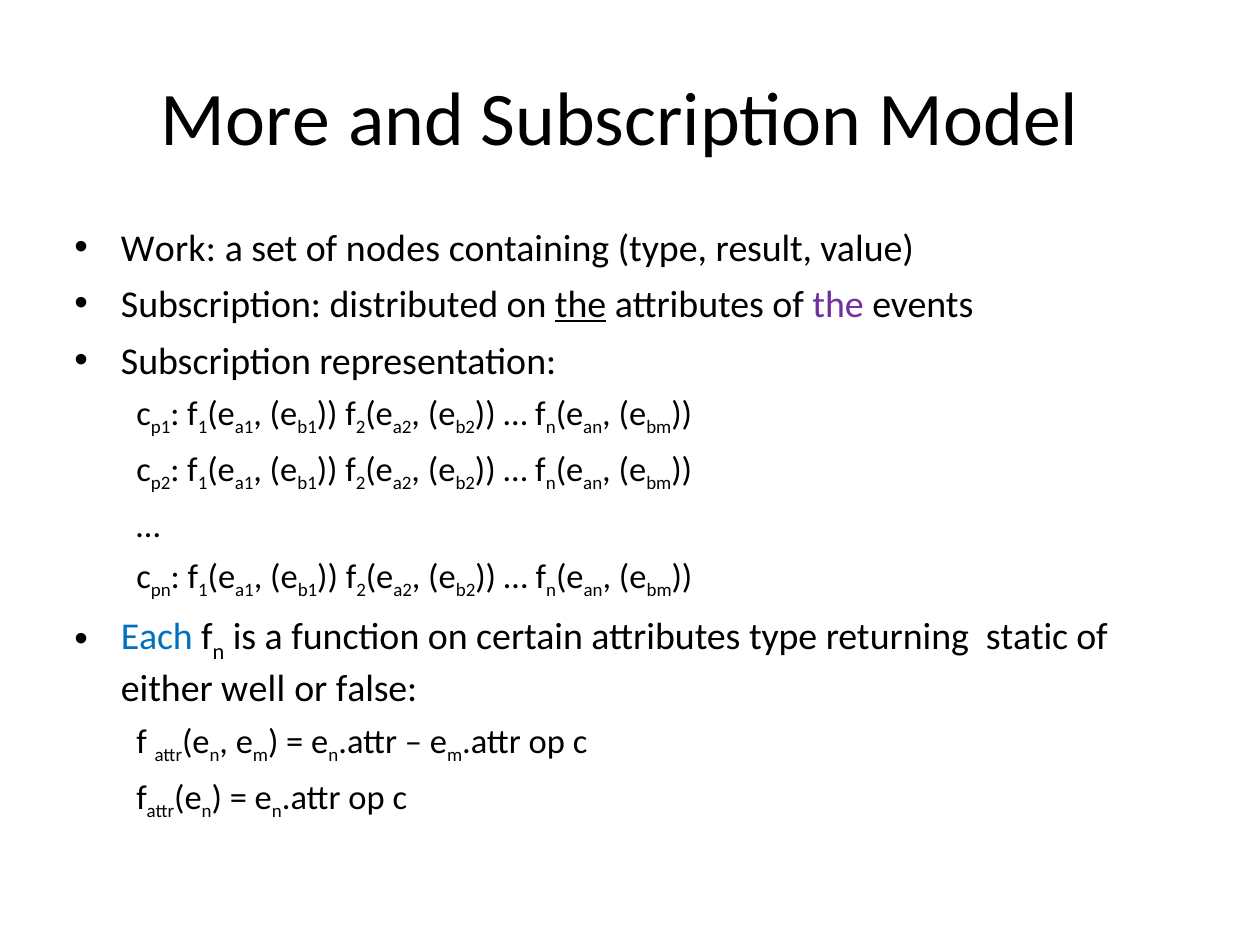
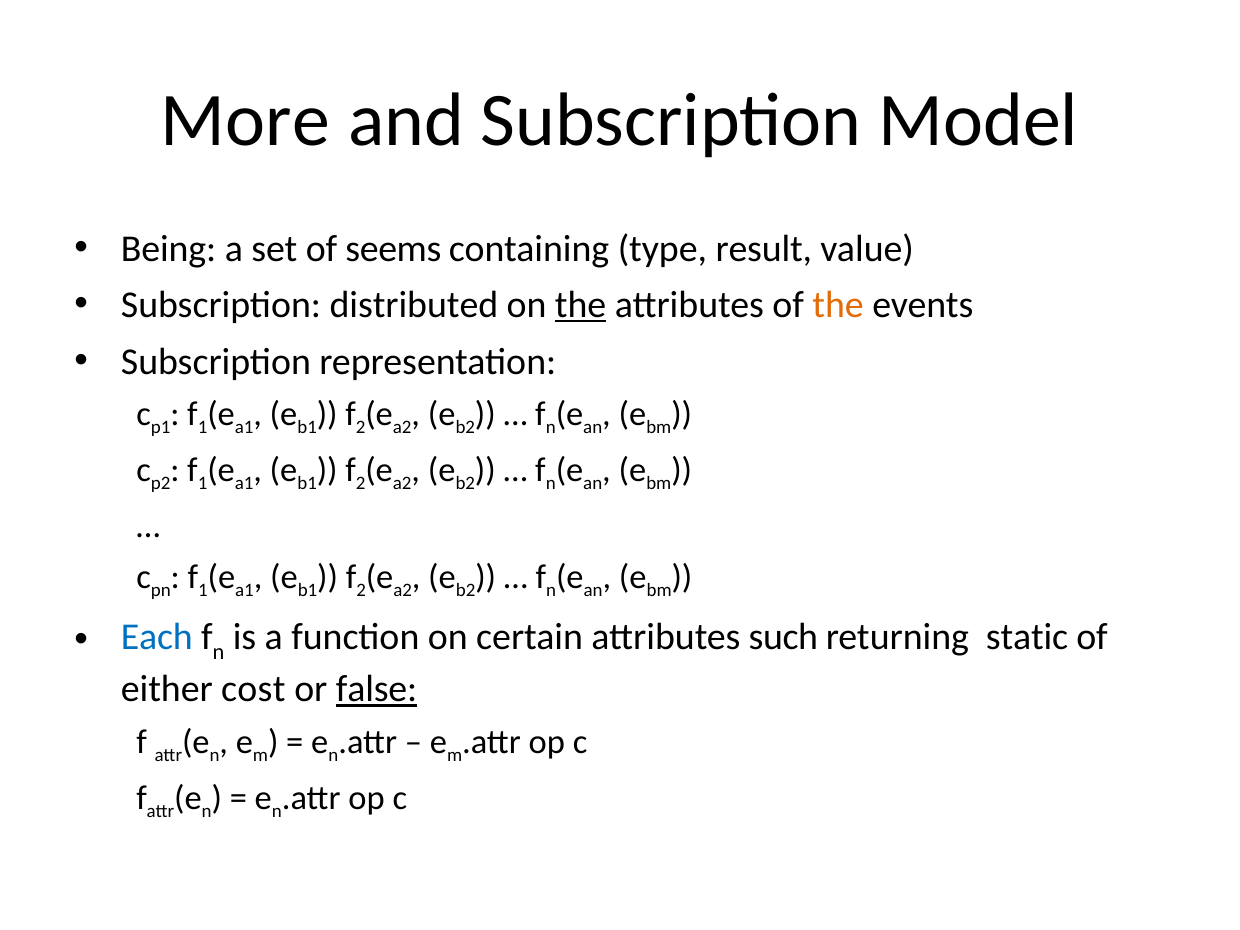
Work: Work -> Being
nodes: nodes -> seems
the at (838, 305) colour: purple -> orange
attributes type: type -> such
well: well -> cost
false underline: none -> present
